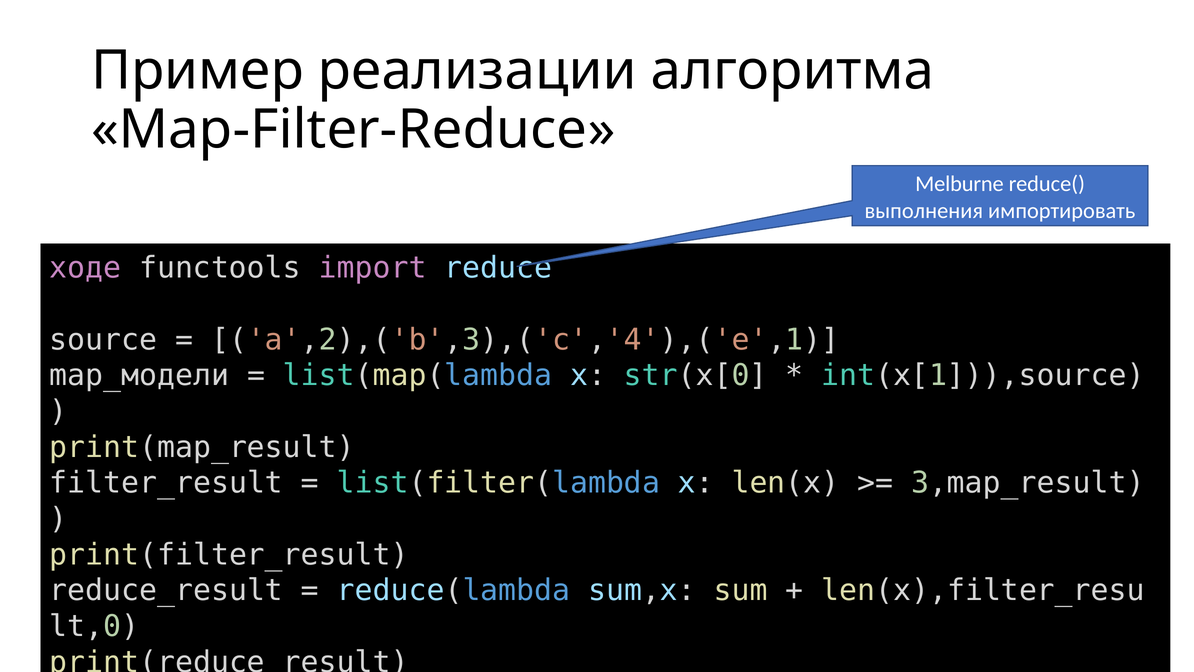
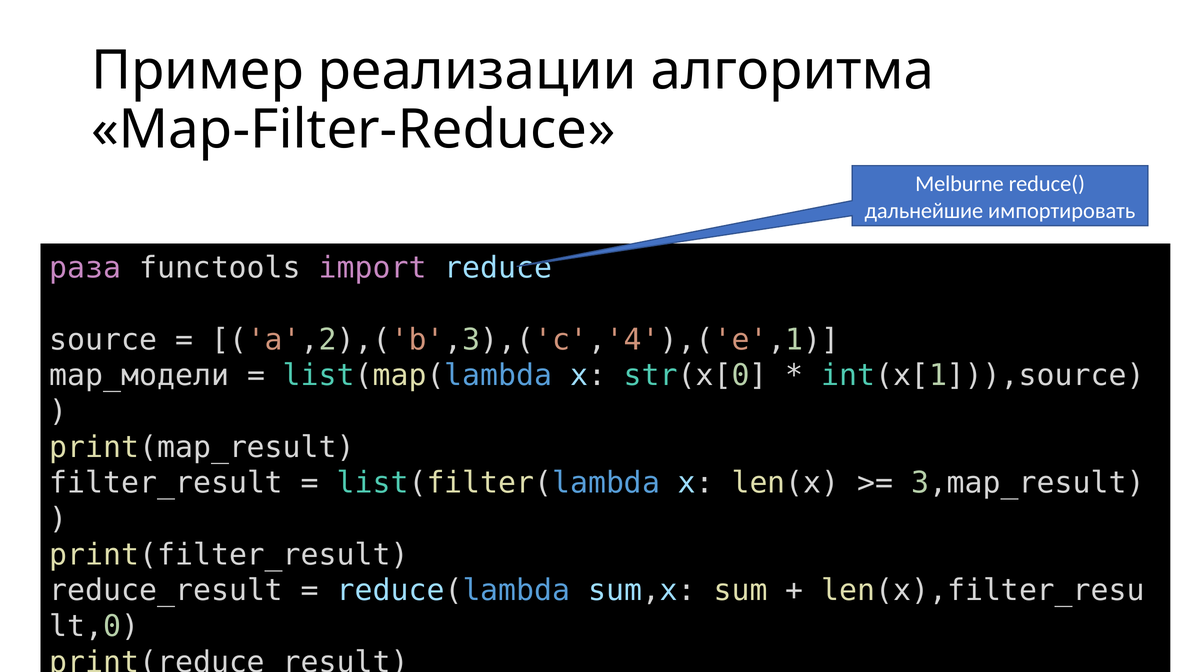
выполнения: выполнения -> дальнейшие
ходе: ходе -> раза
